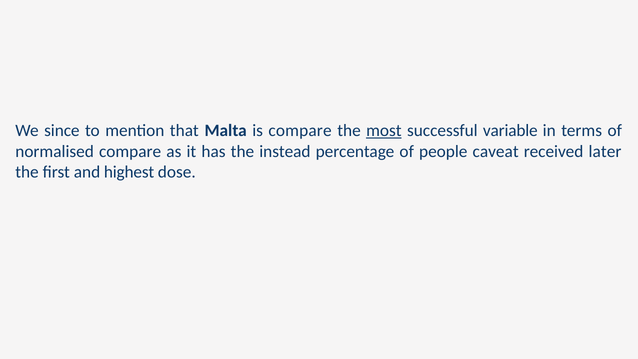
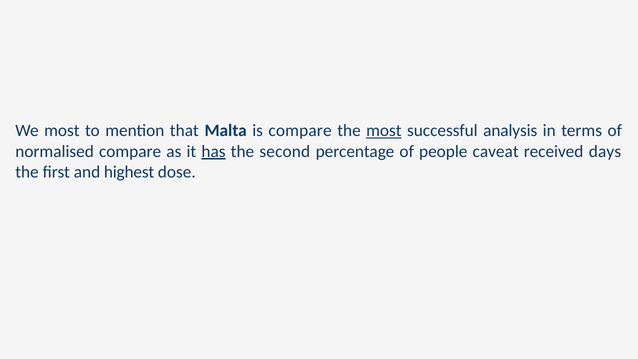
We since: since -> most
variable: variable -> analysis
has underline: none -> present
instead: instead -> second
later: later -> days
